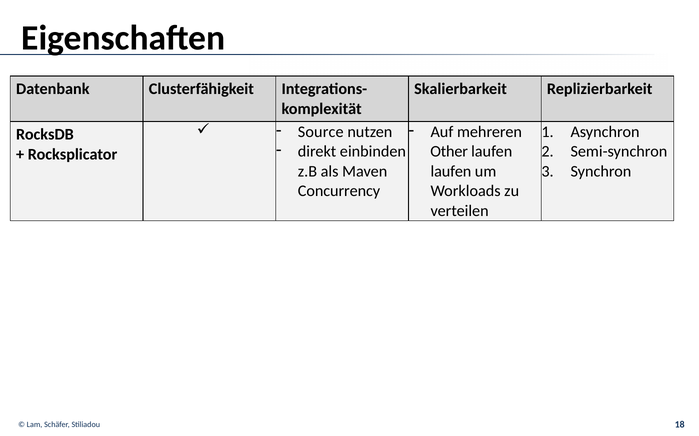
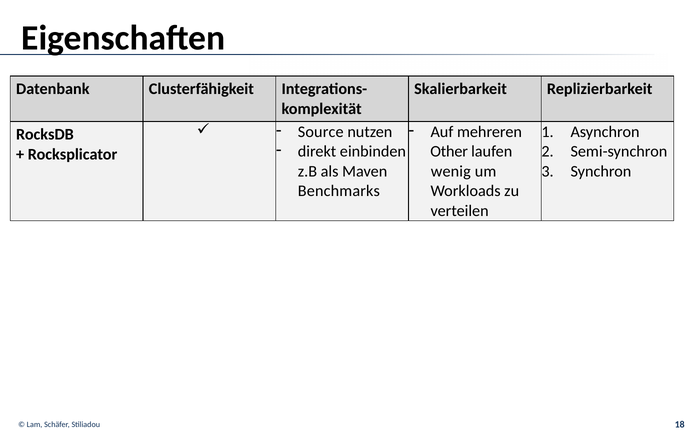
laufen at (451, 172): laufen -> wenig
Concurrency: Concurrency -> Benchmarks
